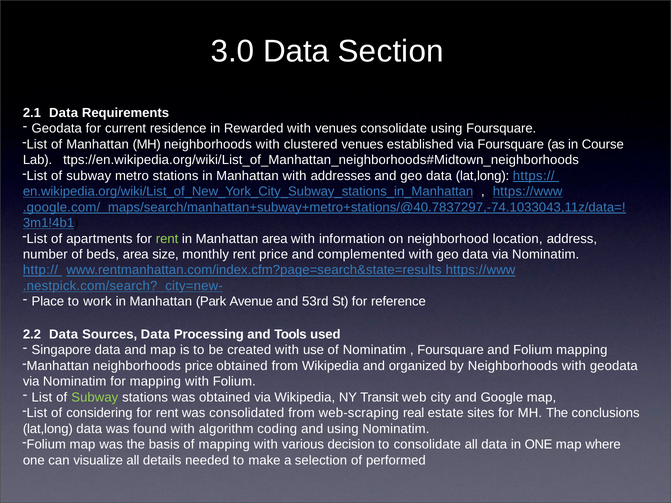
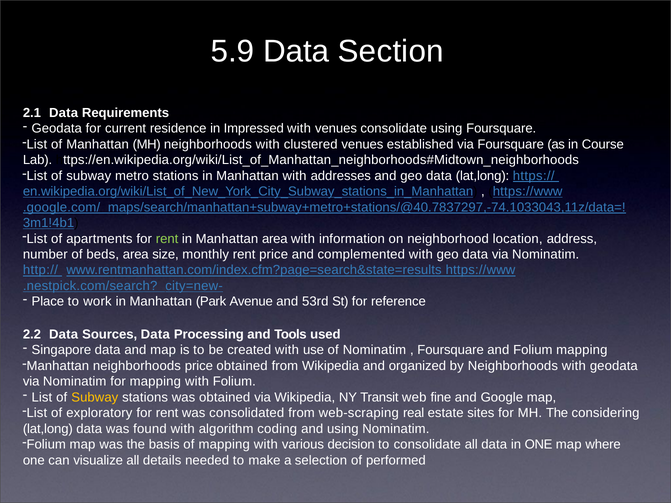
3.0: 3.0 -> 5.9
Rewarded: Rewarded -> Impressed
Subway at (95, 397) colour: light green -> yellow
city: city -> fine
considering: considering -> exploratory
conclusions: conclusions -> considering
